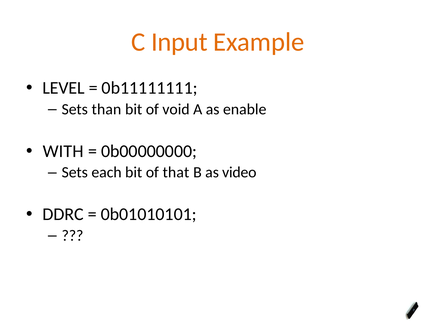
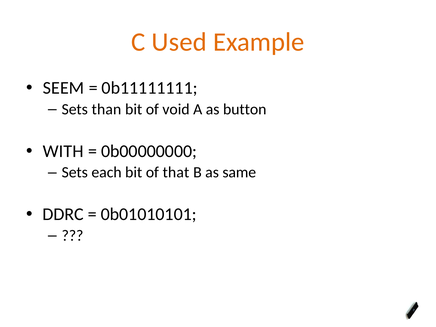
Input: Input -> Used
LEVEL: LEVEL -> SEEM
enable: enable -> button
video: video -> same
